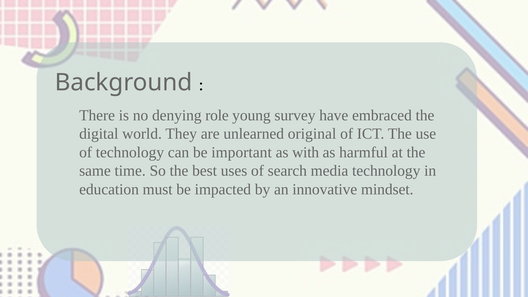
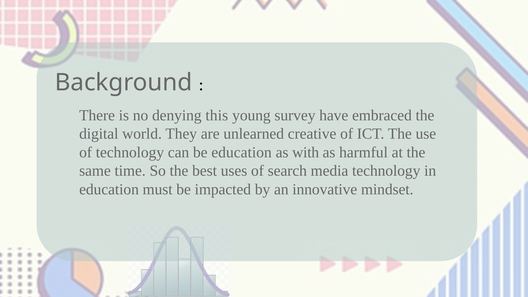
role: role -> this
original: original -> creative
be important: important -> education
